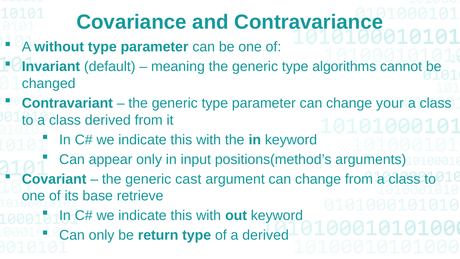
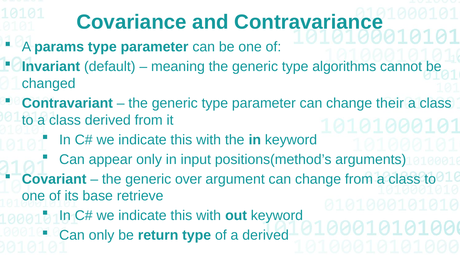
without: without -> params
your: your -> their
cast: cast -> over
